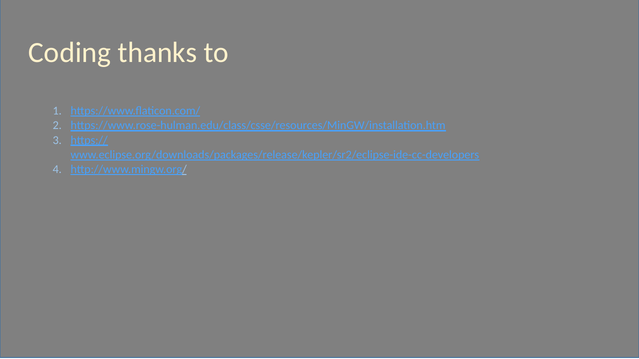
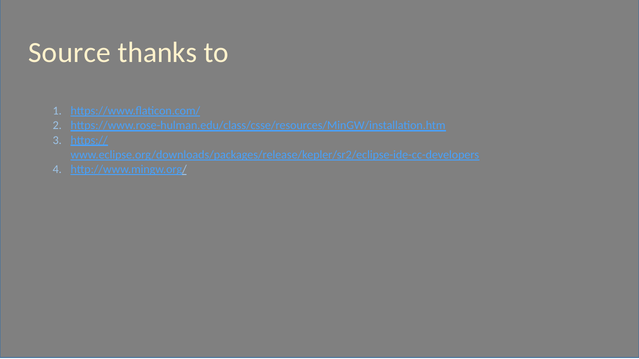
Coding: Coding -> Source
